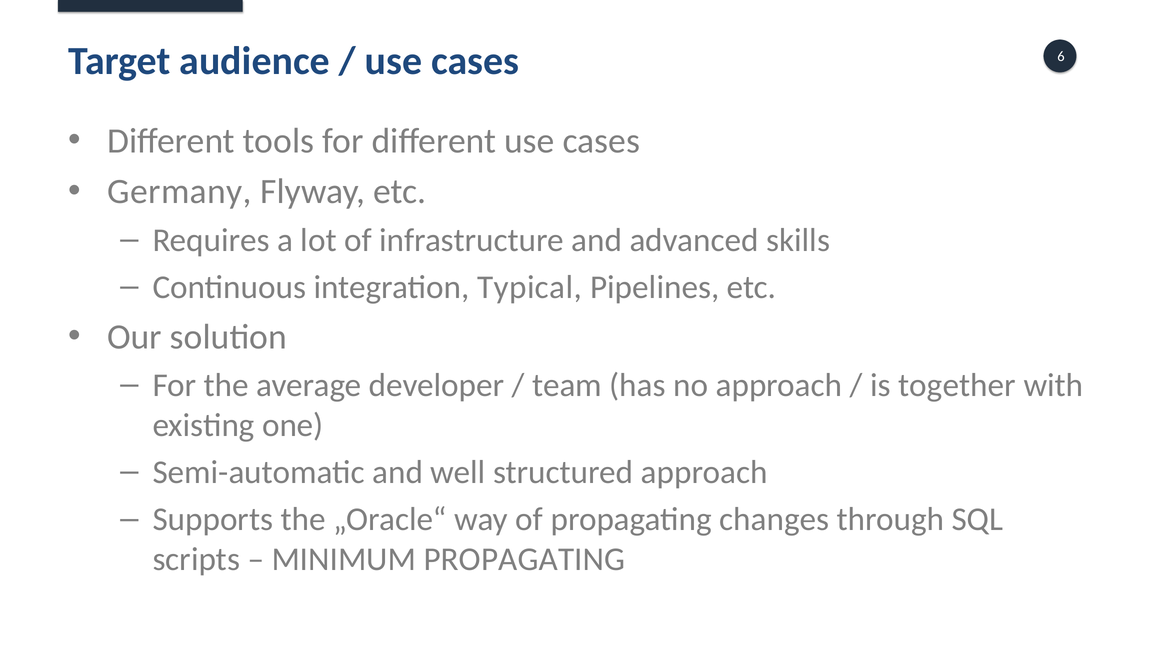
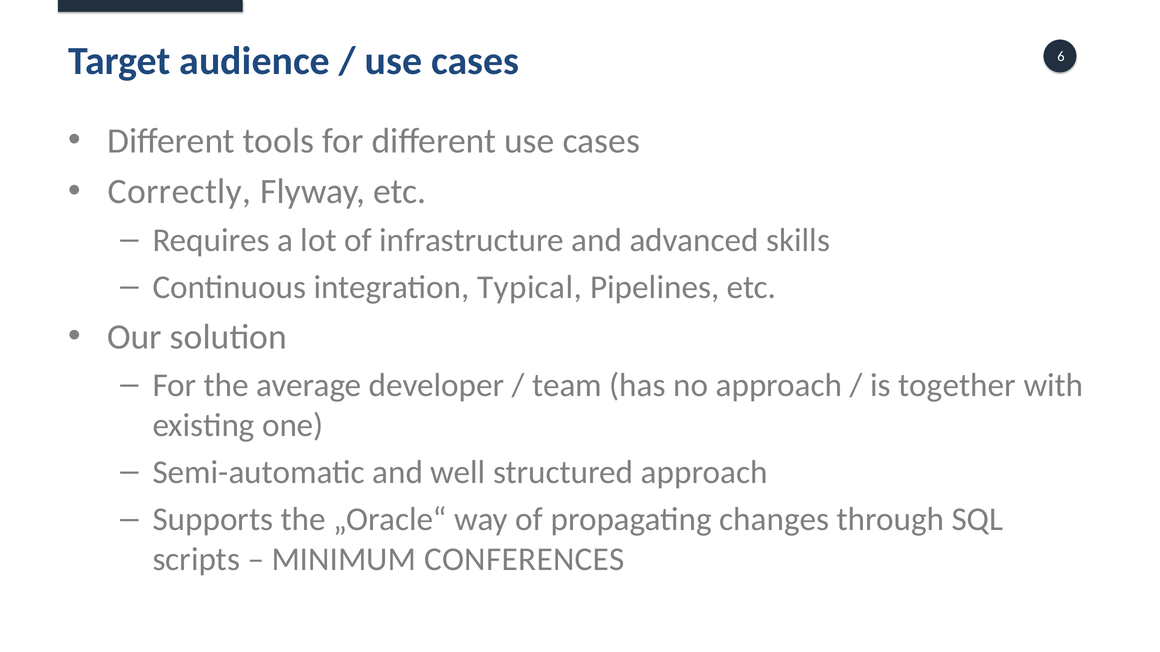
Germany: Germany -> Correctly
MINIMUM PROPAGATING: PROPAGATING -> CONFERENCES
